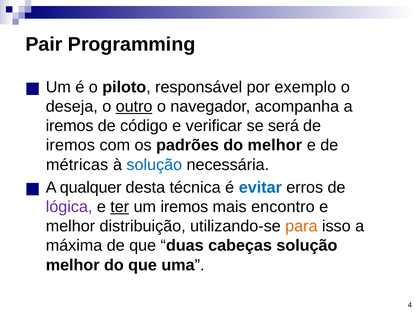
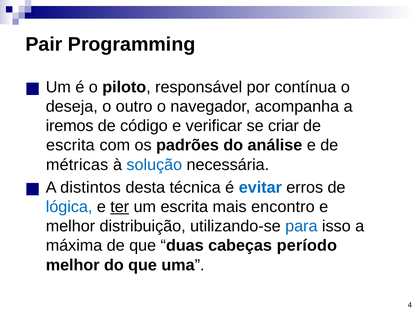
exemplo: exemplo -> contínua
outro underline: present -> none
será: será -> criar
iremos at (70, 145): iremos -> escrita
do melhor: melhor -> análise
qualquer: qualquer -> distintos
lógica colour: purple -> blue
um iremos: iremos -> escrita
para colour: orange -> blue
cabeças solução: solução -> período
